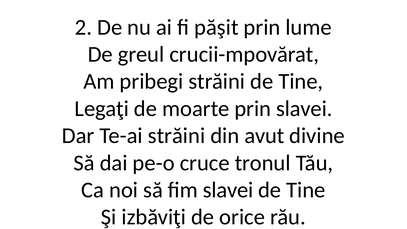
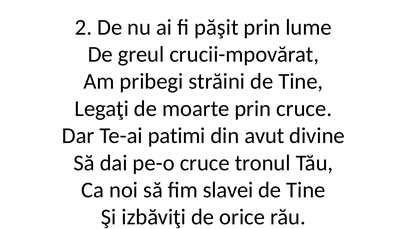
prin slavei: slavei -> cruce
Te-ai străini: străini -> patimi
